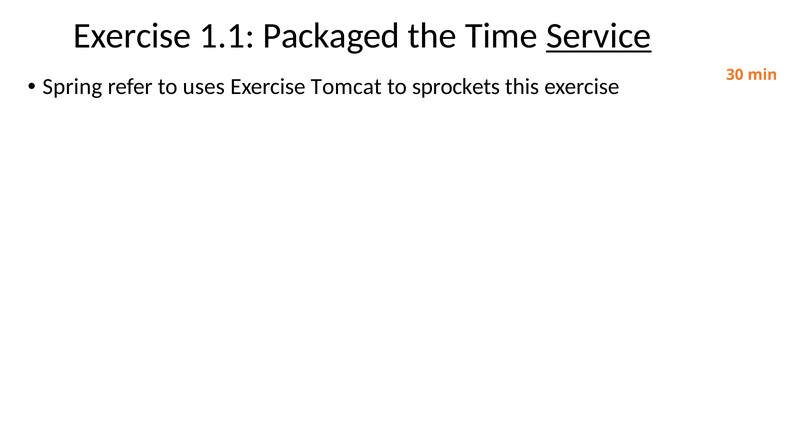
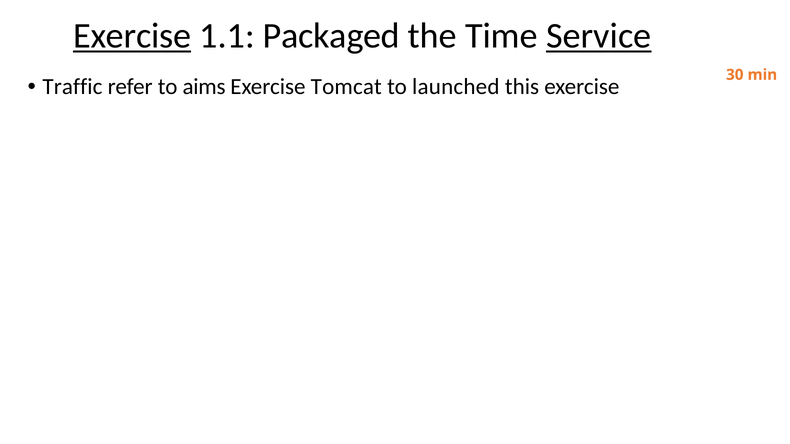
Exercise at (132, 36) underline: none -> present
Spring: Spring -> Traffic
uses: uses -> aims
sprockets: sprockets -> launched
